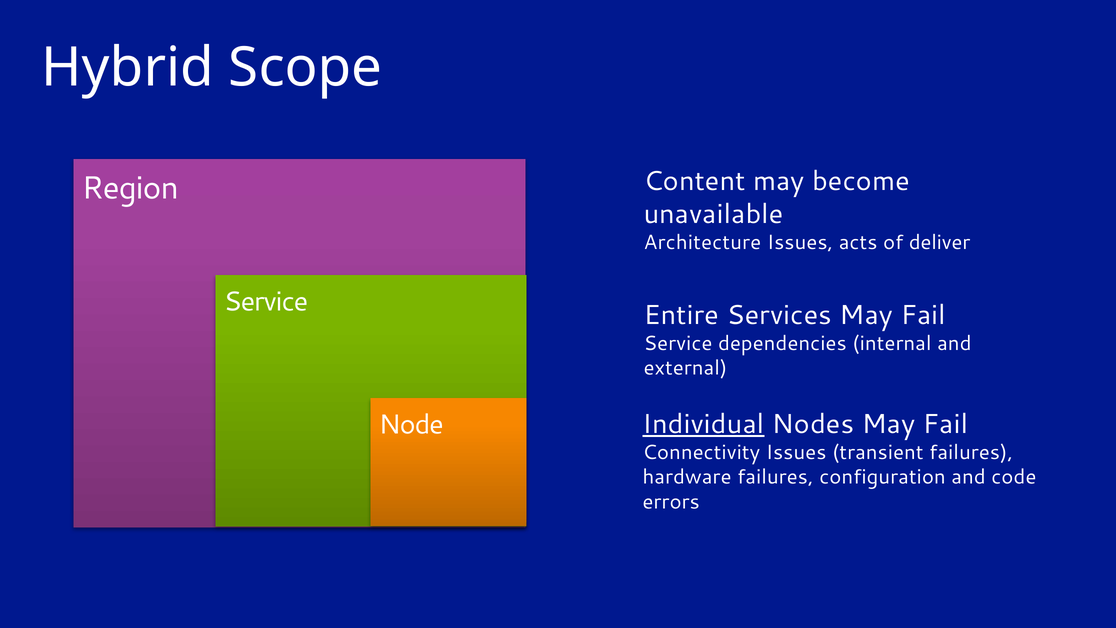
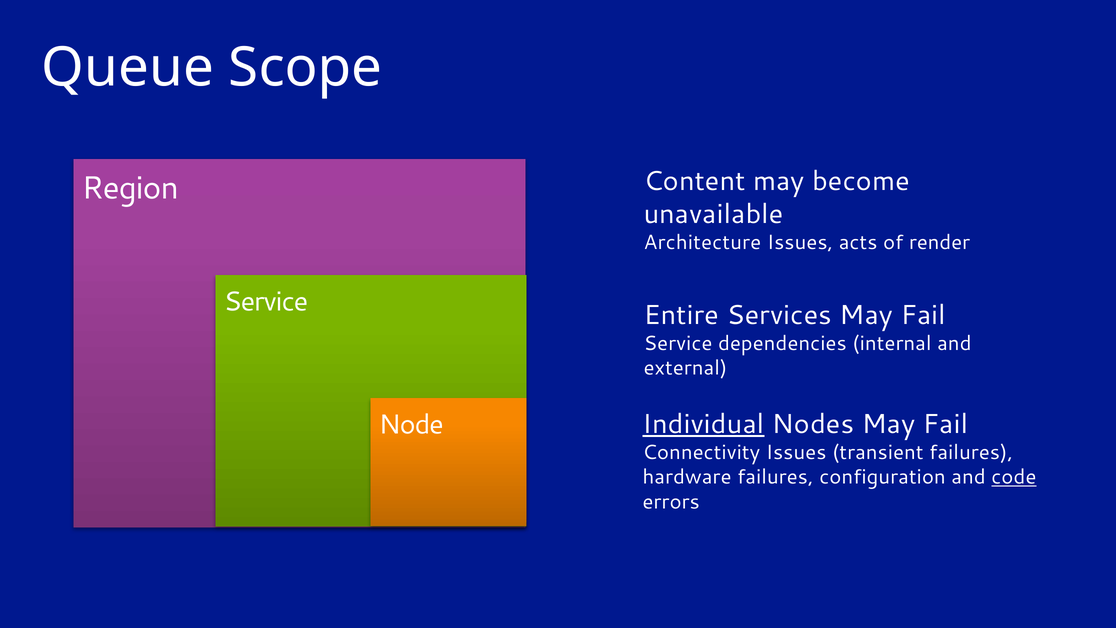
Hybrid: Hybrid -> Queue
deliver: deliver -> render
code underline: none -> present
